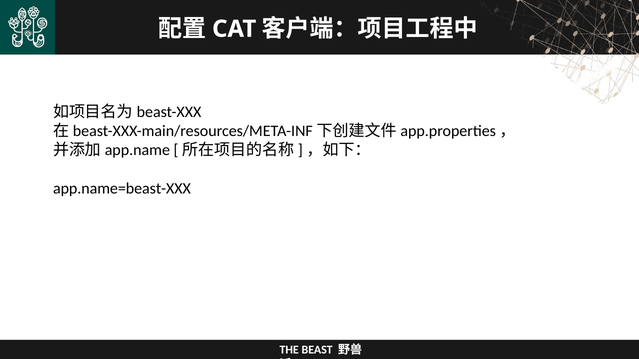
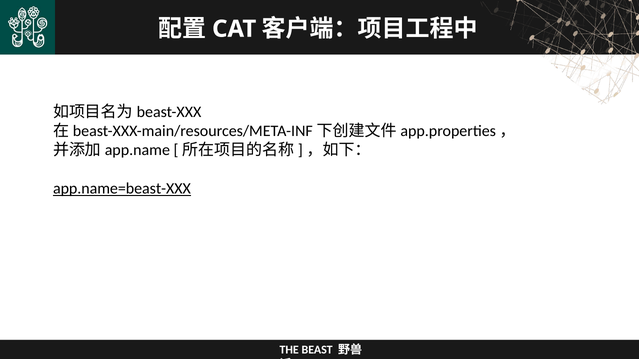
app.name=beast-XXX underline: none -> present
